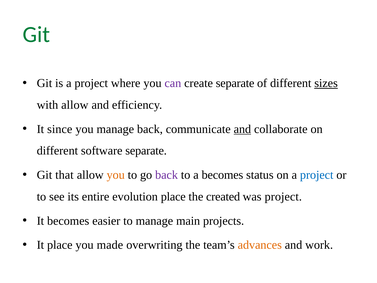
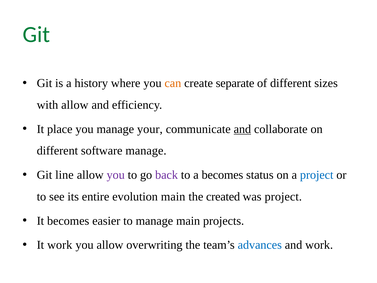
is a project: project -> history
can colour: purple -> orange
sizes underline: present -> none
since: since -> place
manage back: back -> your
software separate: separate -> manage
that: that -> line
you at (116, 175) colour: orange -> purple
evolution place: place -> main
It place: place -> work
you made: made -> allow
advances colour: orange -> blue
